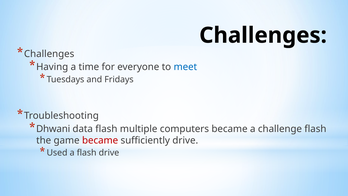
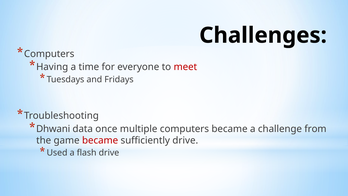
Challenges at (49, 54): Challenges -> Computers
meet colour: blue -> red
data flash: flash -> once
challenge flash: flash -> from
